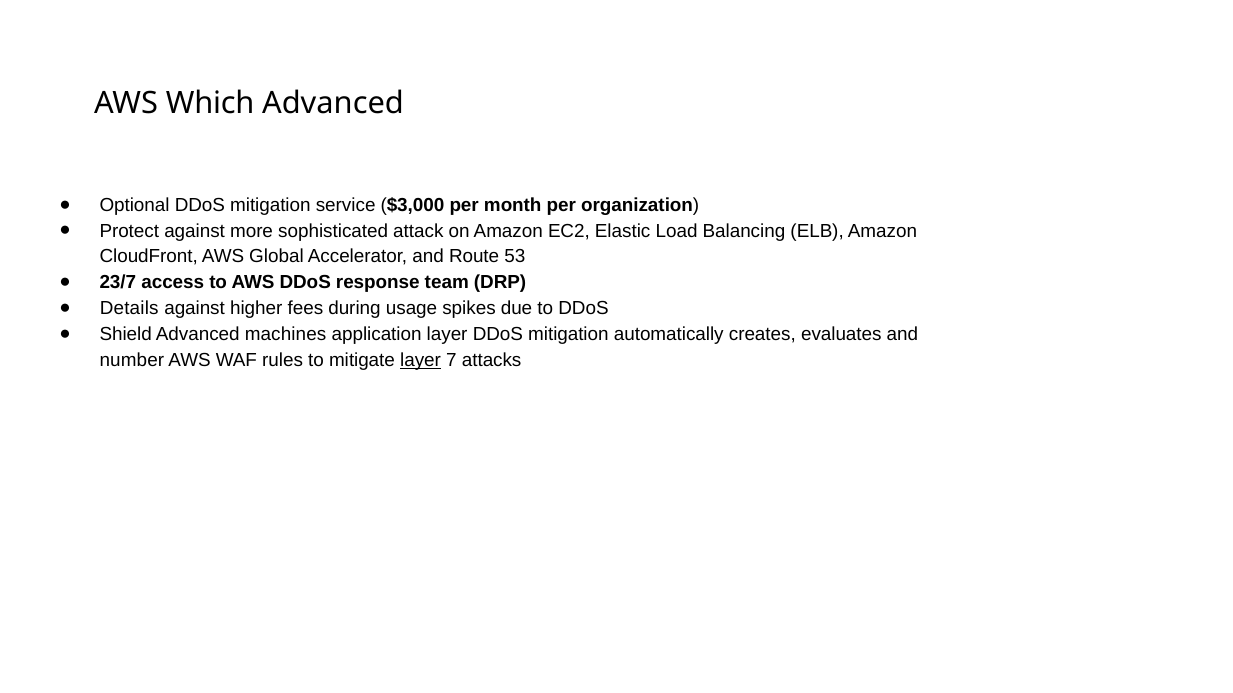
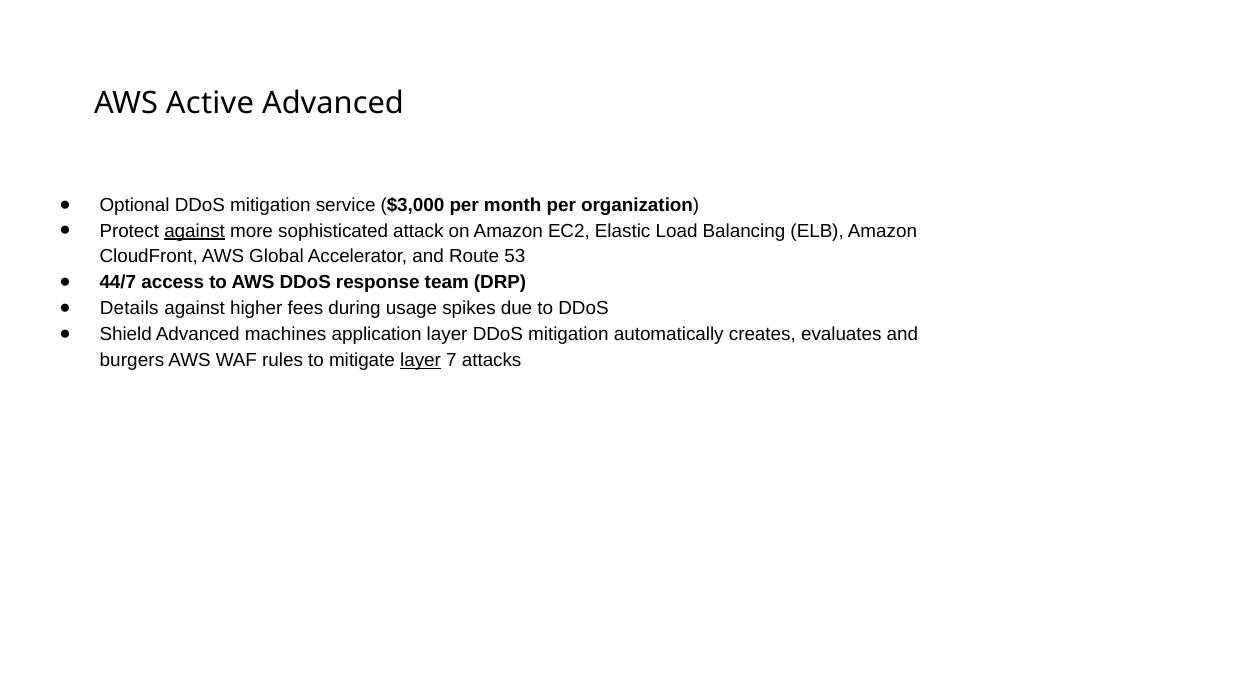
Which: Which -> Active
against at (195, 231) underline: none -> present
23/7: 23/7 -> 44/7
number: number -> burgers
